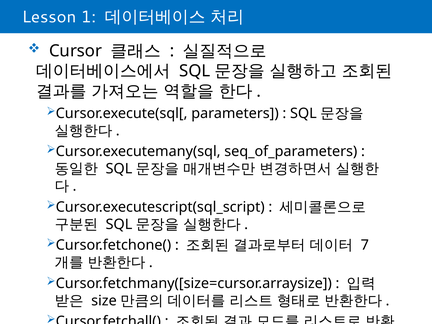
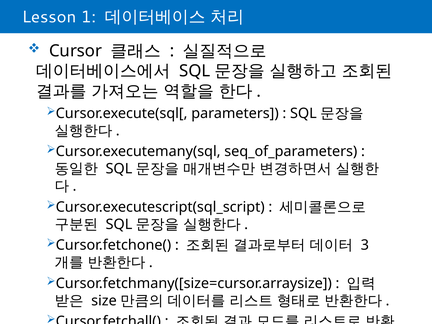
7: 7 -> 3
